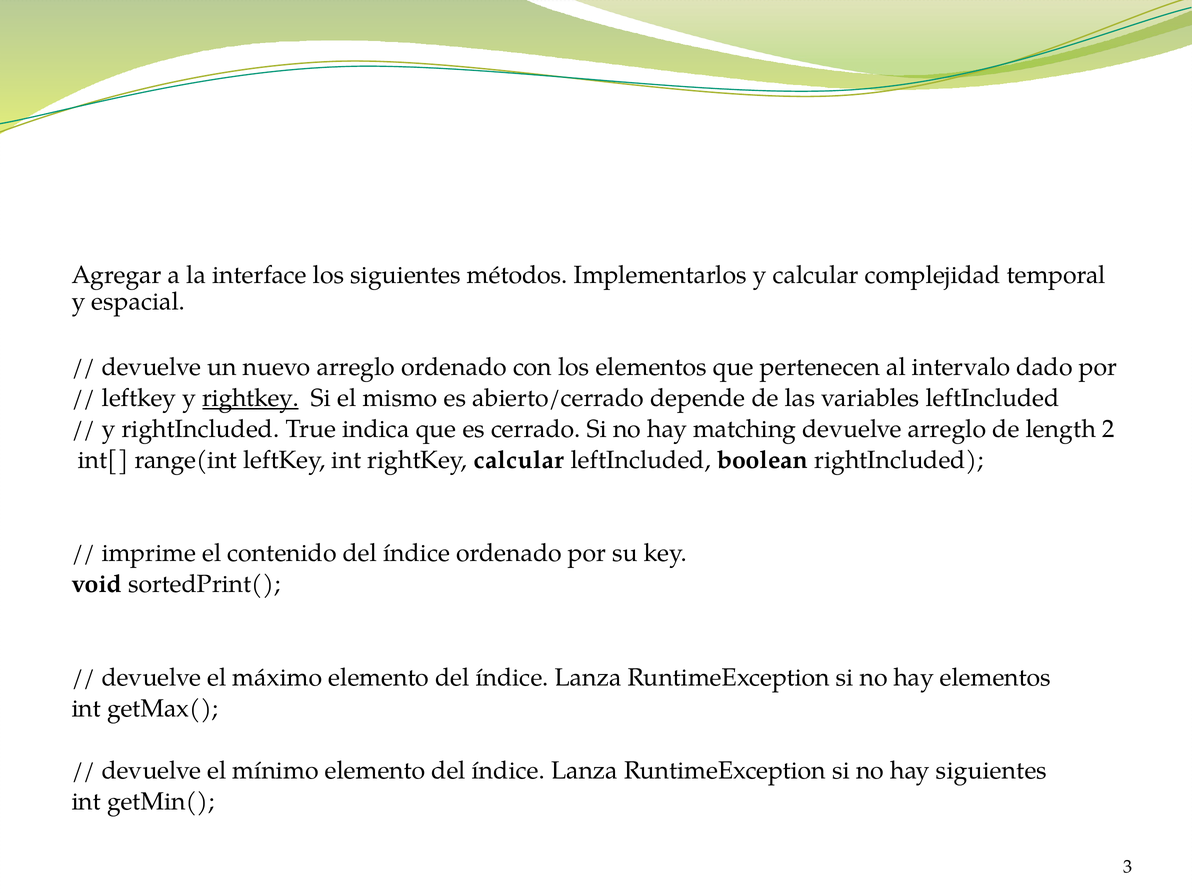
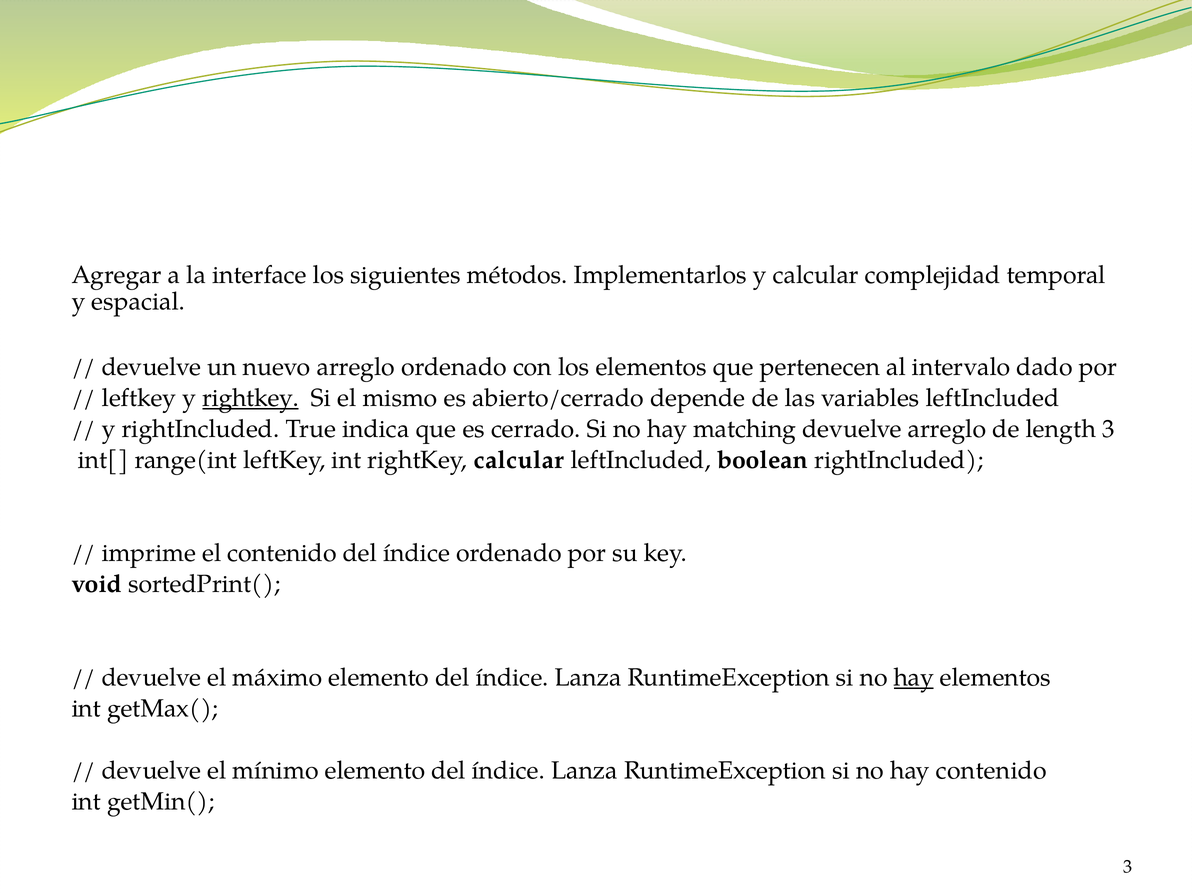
length 2: 2 -> 3
hay at (914, 677) underline: none -> present
hay siguientes: siguientes -> contenido
